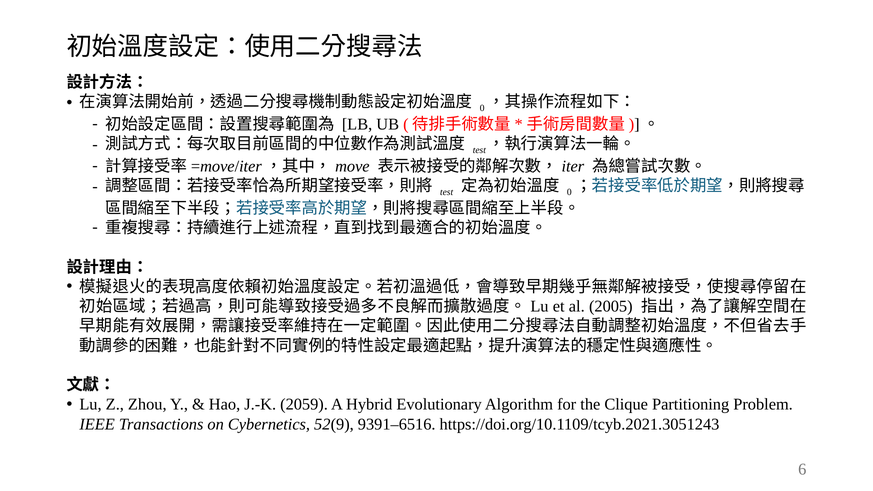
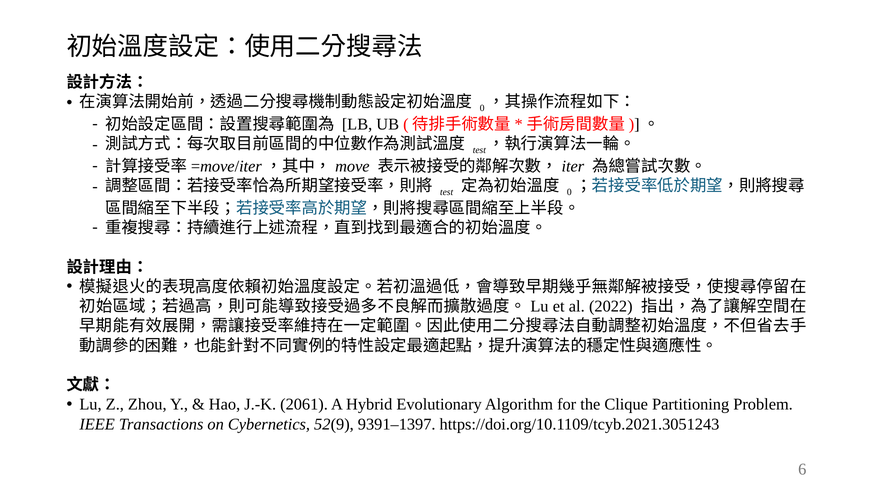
2005: 2005 -> 2022
2059: 2059 -> 2061
9391–6516: 9391–6516 -> 9391–1397
